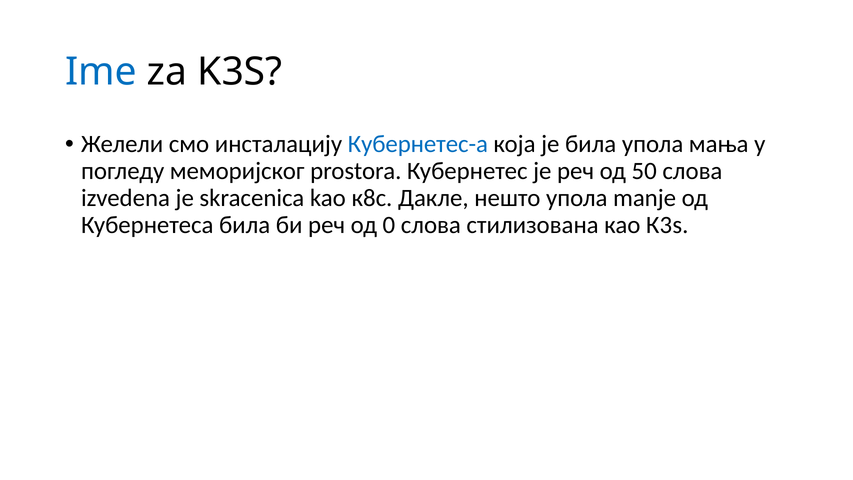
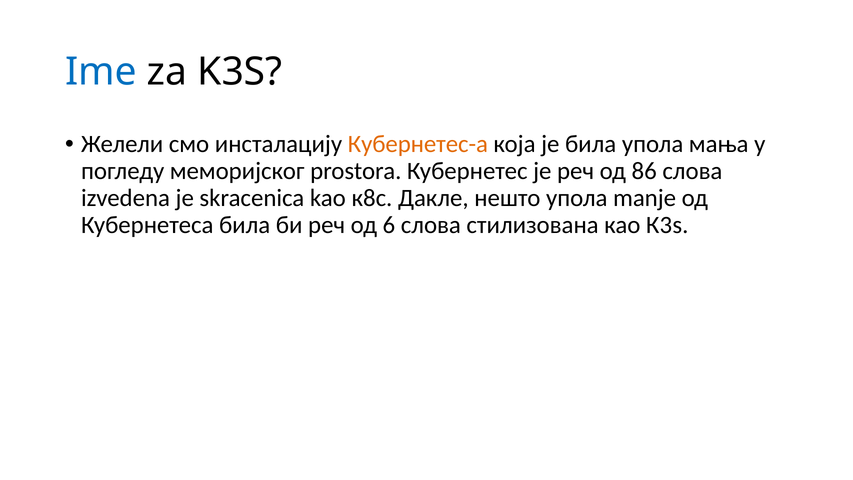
Кубернетес-а colour: blue -> orange
50: 50 -> 86
0: 0 -> 6
